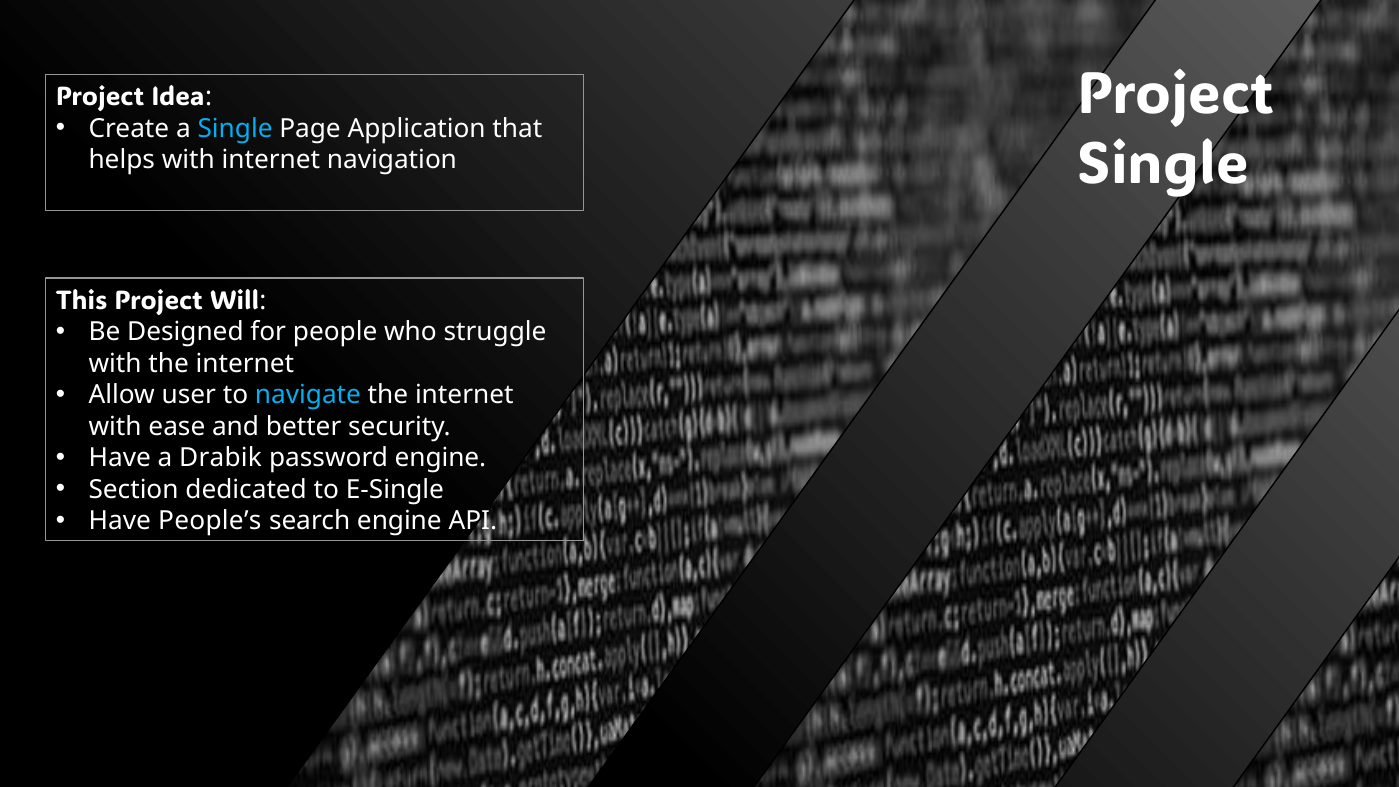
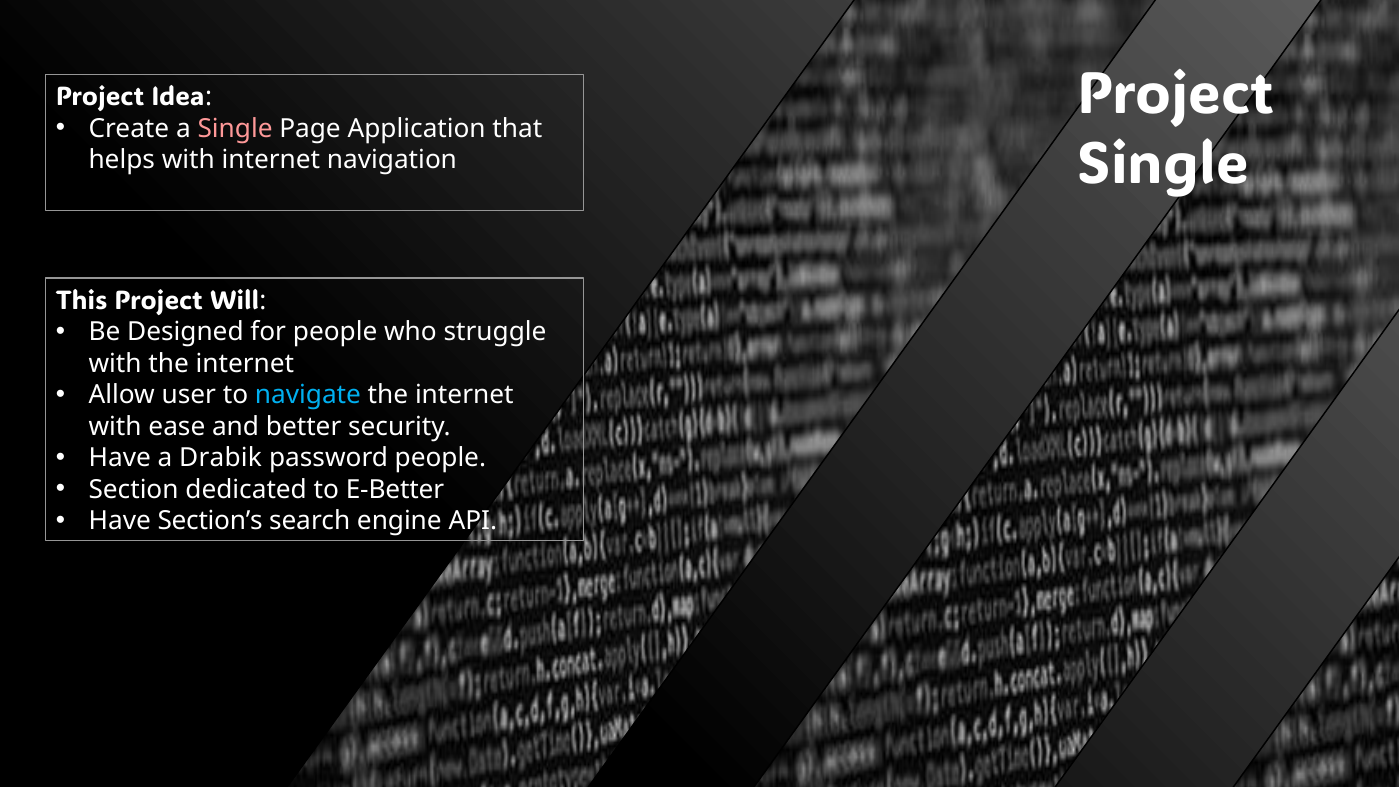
Single at (235, 129) colour: light blue -> pink
password engine: engine -> people
E-Single: E-Single -> E-Better
People’s: People’s -> Section’s
